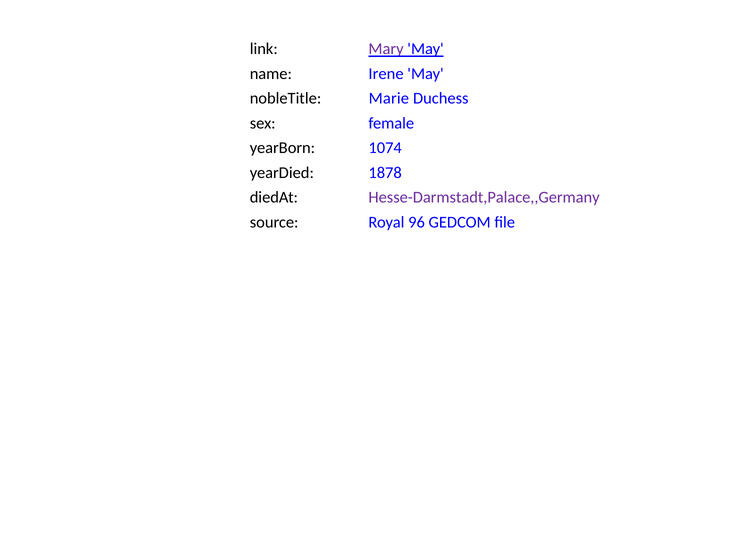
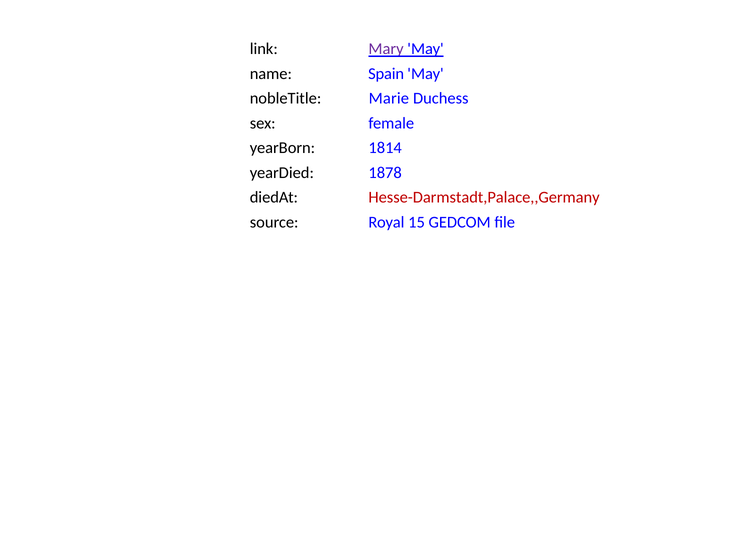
Irene: Irene -> Spain
1074: 1074 -> 1814
Hesse-Darmstadt,Palace,,Germany colour: purple -> red
96: 96 -> 15
